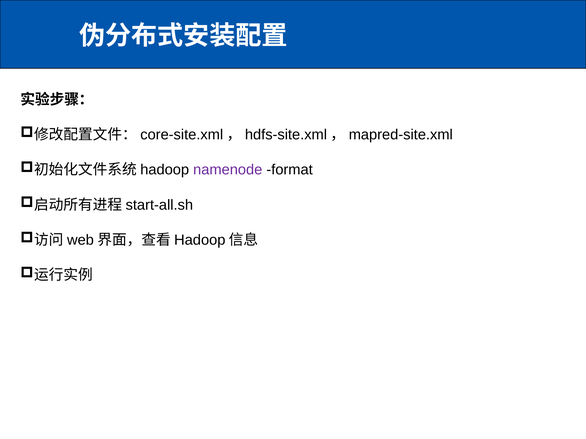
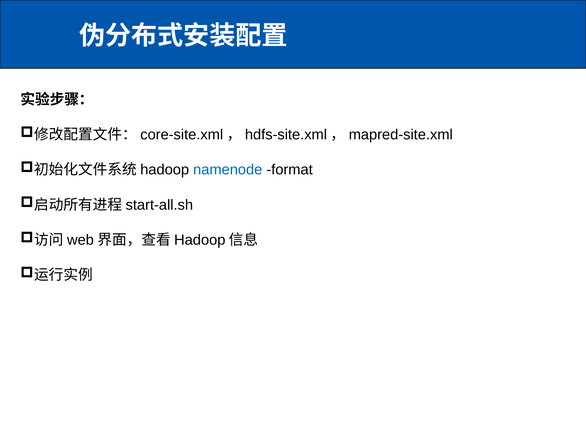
namenode colour: purple -> blue
